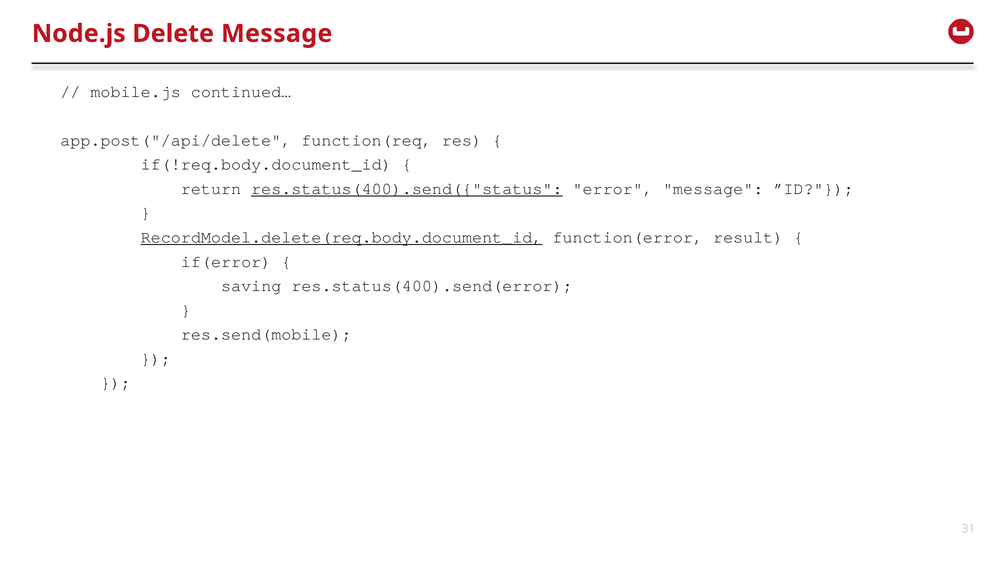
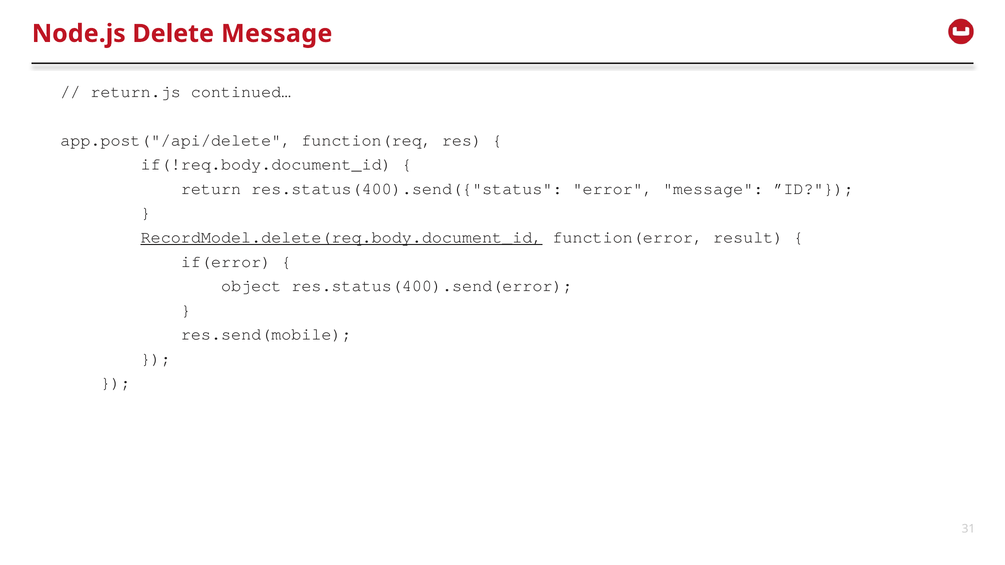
mobile.js: mobile.js -> return.js
res.status(400).send({"status underline: present -> none
saving: saving -> object
